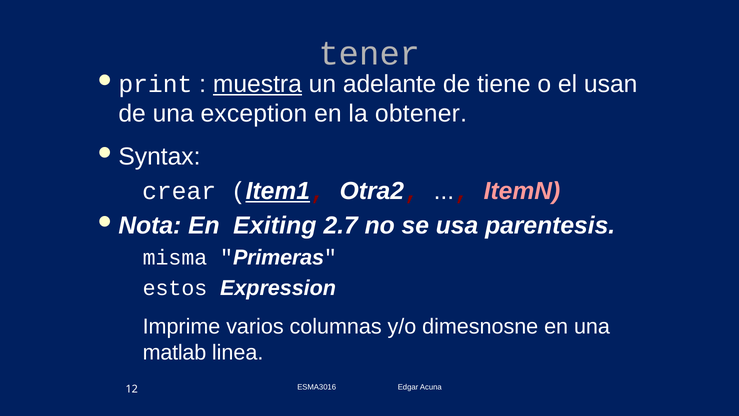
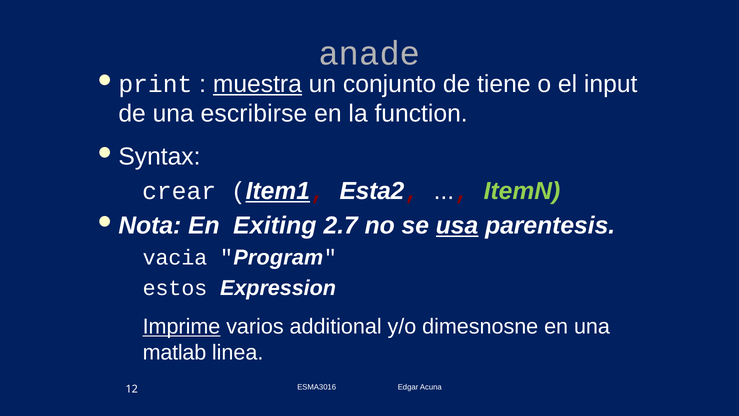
tener: tener -> anade
adelante: adelante -> conjunto
usan: usan -> input
exception: exception -> escribirse
obtener: obtener -> function
Otra2: Otra2 -> Esta2
ItemN colour: pink -> light green
usa underline: none -> present
misma: misma -> vacia
Primeras: Primeras -> Program
Imprime underline: none -> present
columnas: columnas -> additional
